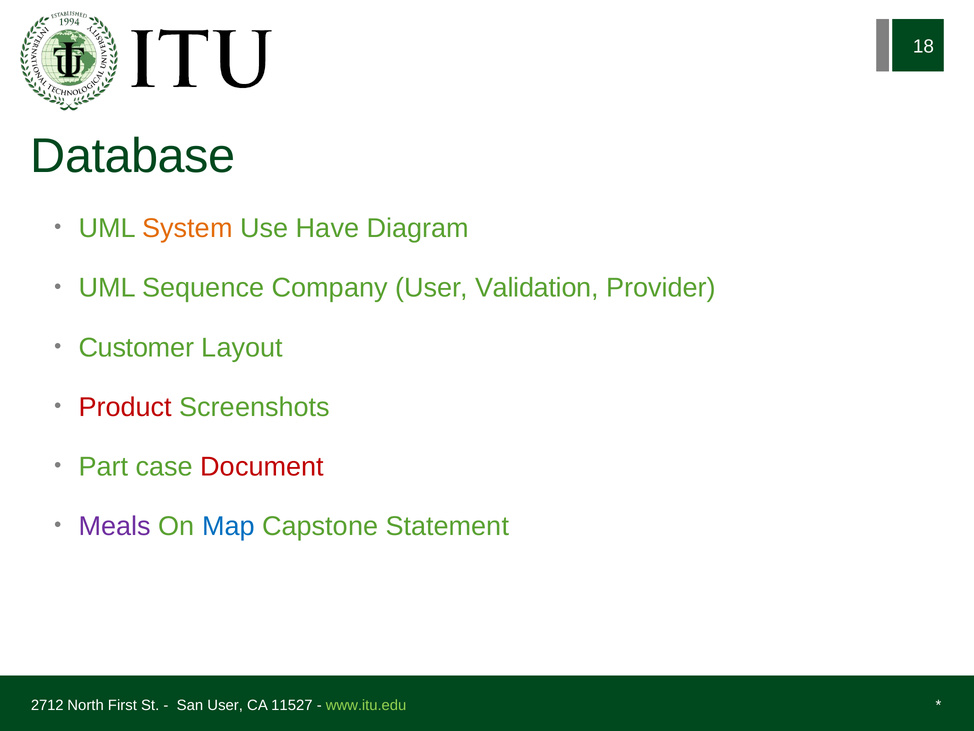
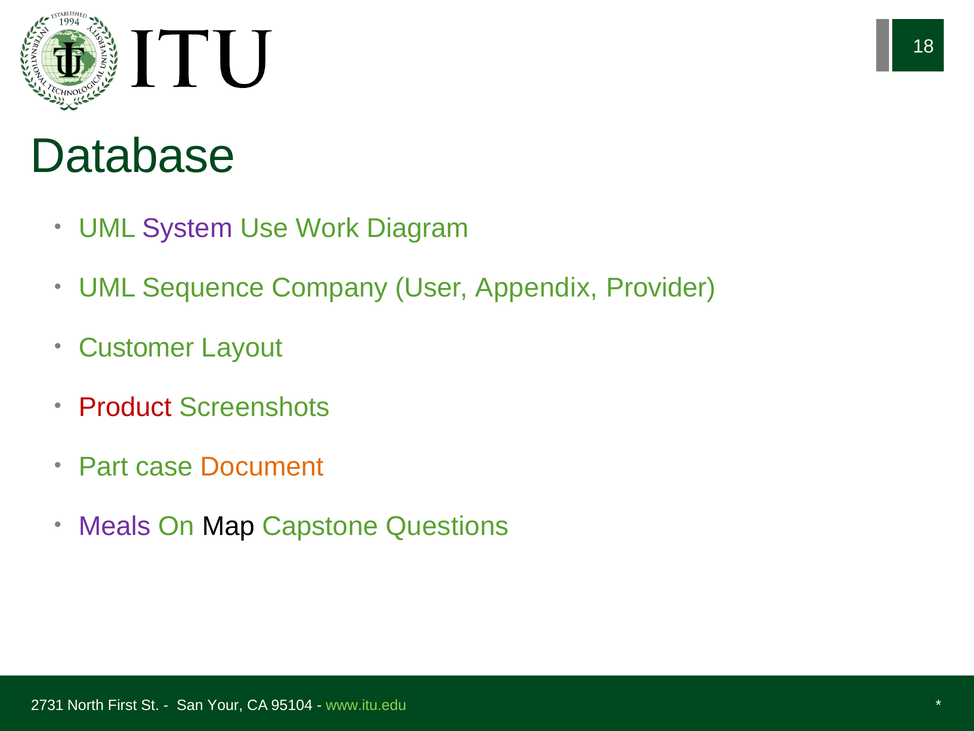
System colour: orange -> purple
Have: Have -> Work
Validation: Validation -> Appendix
Document colour: red -> orange
Map colour: blue -> black
Statement: Statement -> Questions
2712: 2712 -> 2731
San User: User -> Your
11527: 11527 -> 95104
